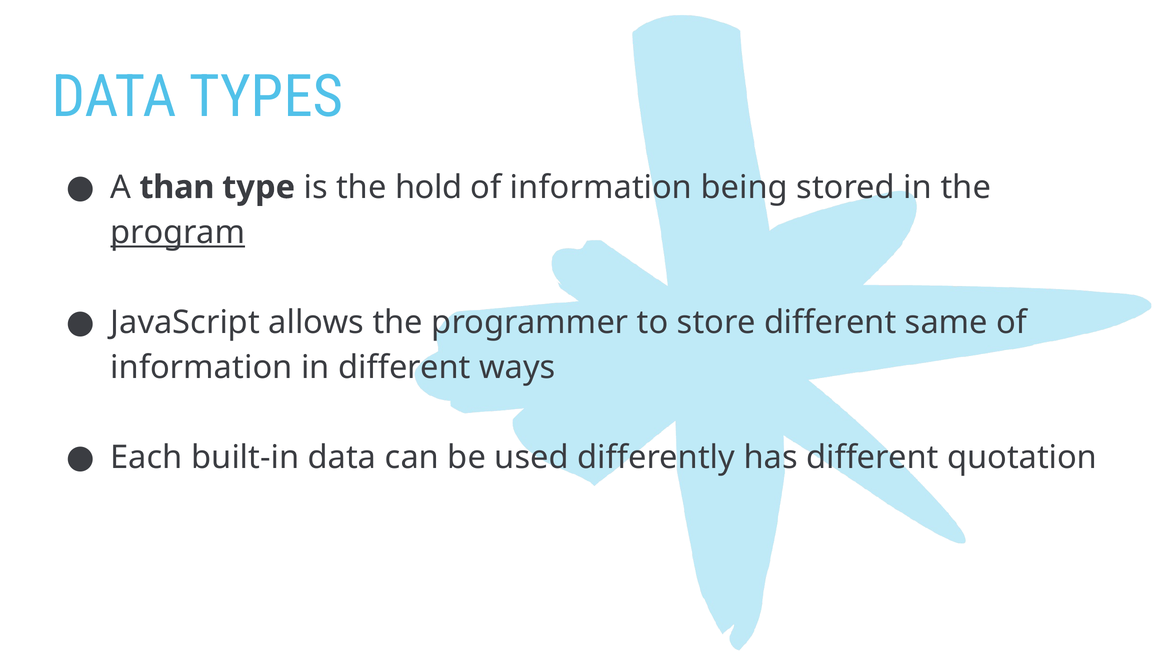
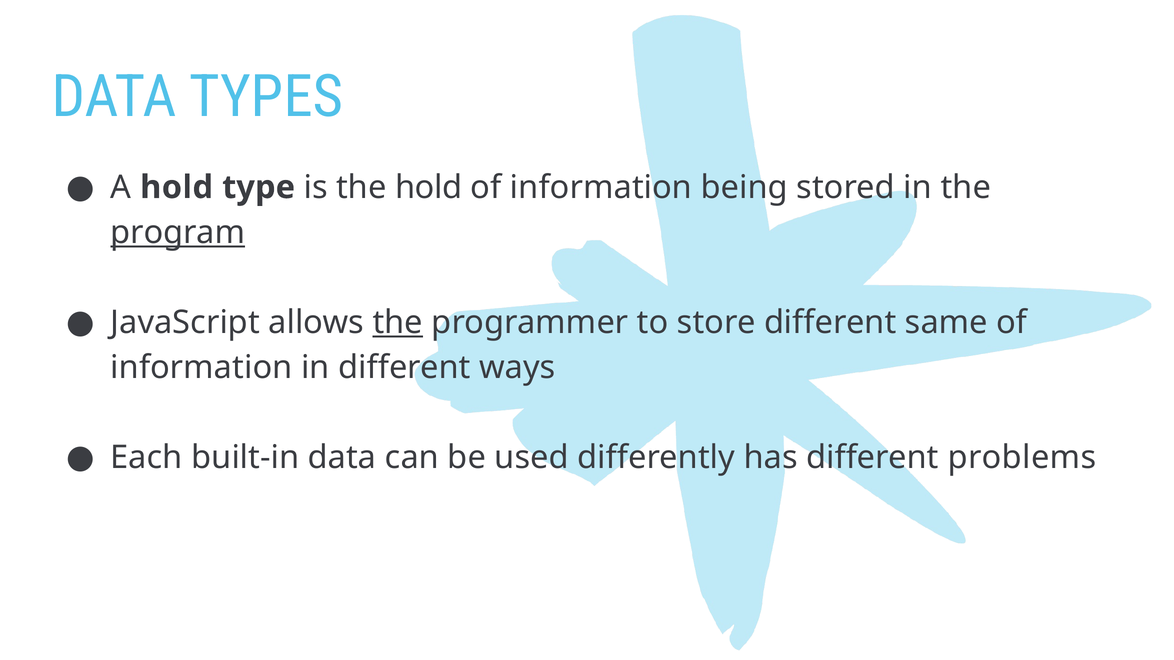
A than: than -> hold
the at (398, 322) underline: none -> present
quotation: quotation -> problems
